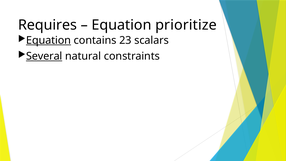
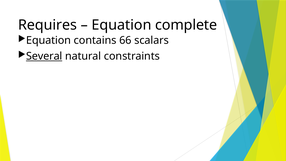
prioritize: prioritize -> complete
Equation at (49, 40) underline: present -> none
23: 23 -> 66
